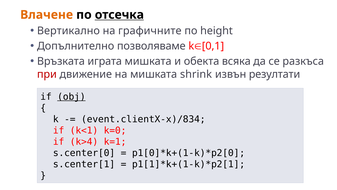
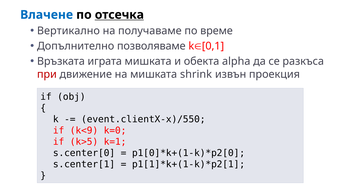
Влачене colour: orange -> blue
графичните: графичните -> получаваме
height: height -> време
всяка: всяка -> alpha
резултати: резултати -> проекция
obj underline: present -> none
event.clientX-x)/834: event.clientX-x)/834 -> event.clientX-x)/550
k<1: k<1 -> k<9
k>4: k>4 -> k>5
